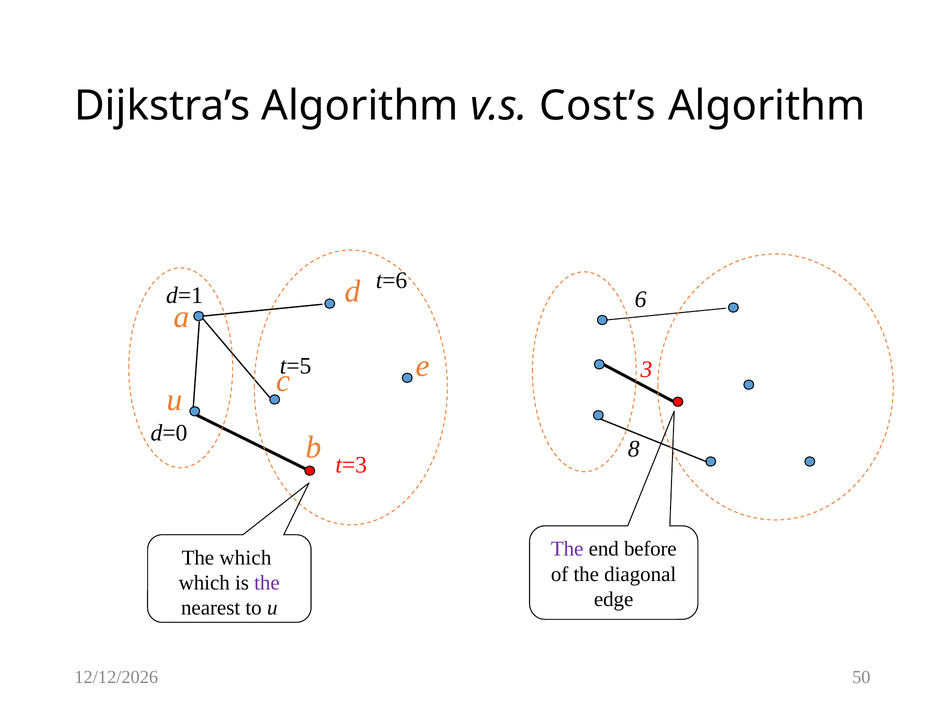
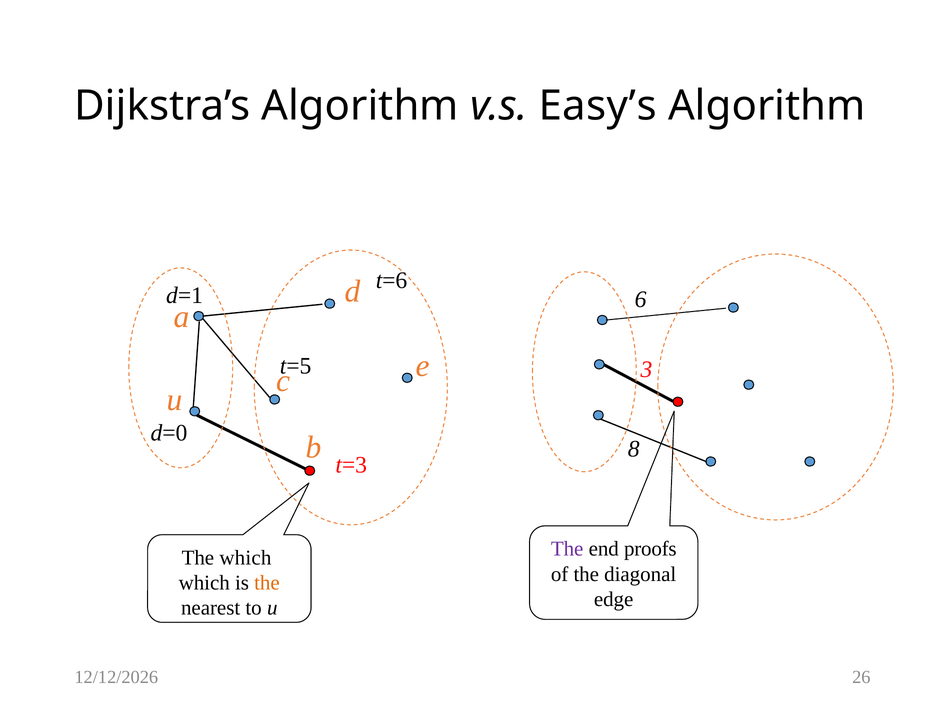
Cost’s: Cost’s -> Easy’s
before: before -> proofs
the at (267, 583) colour: purple -> orange
50: 50 -> 26
